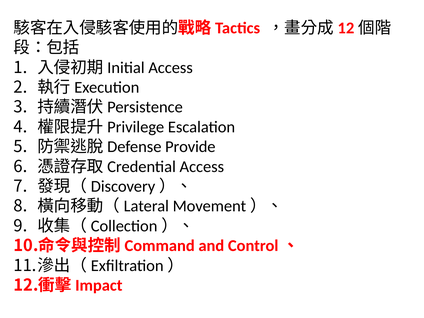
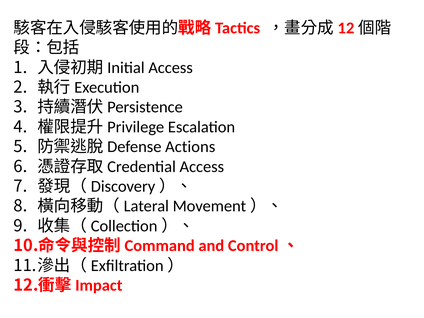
Provide: Provide -> Actions
